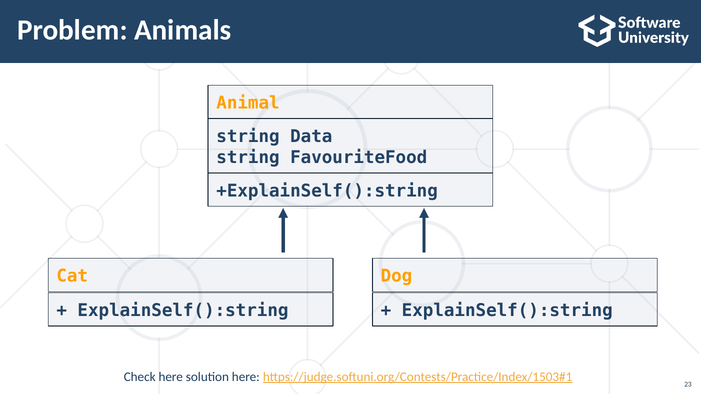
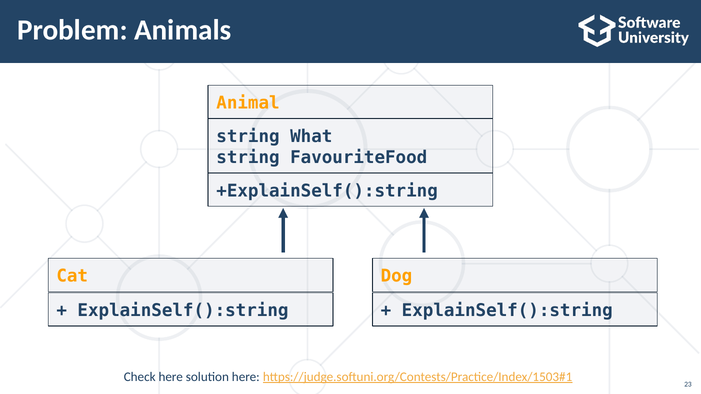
Data: Data -> What
